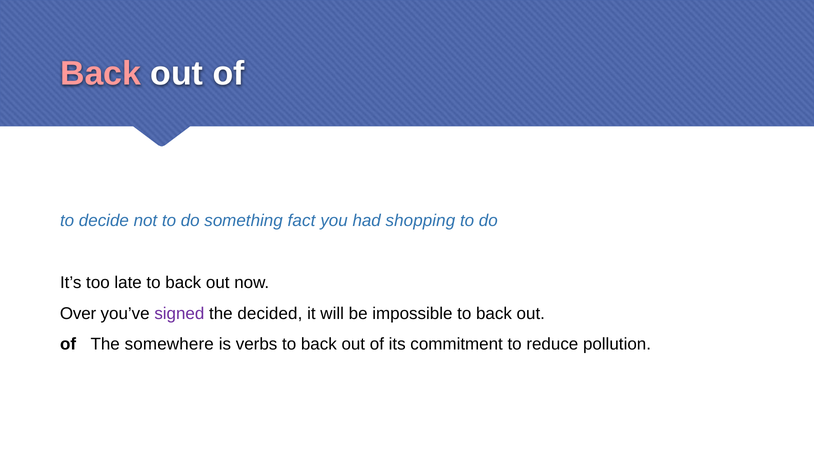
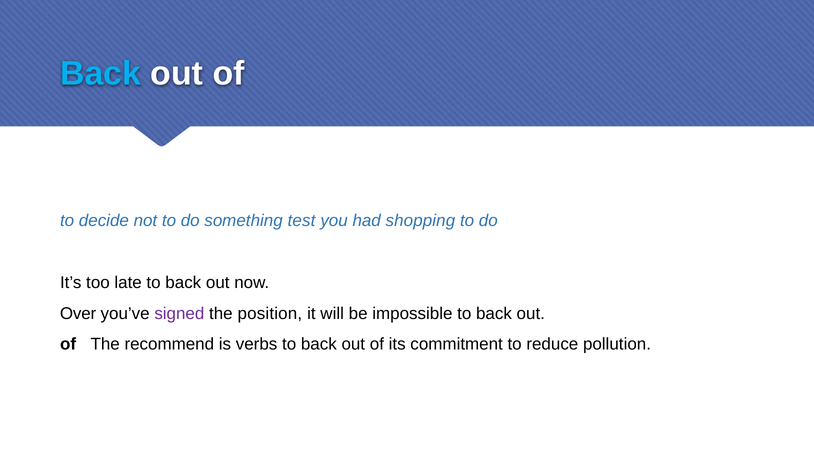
Back at (101, 74) colour: pink -> light blue
fact: fact -> test
decided: decided -> position
somewhere: somewhere -> recommend
